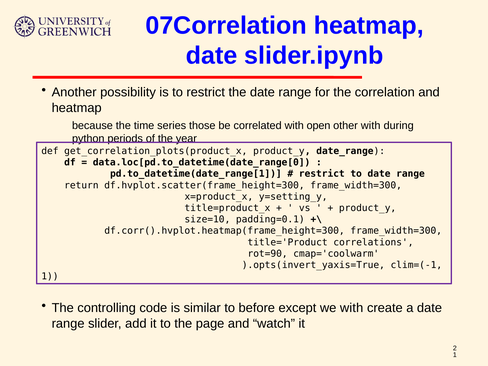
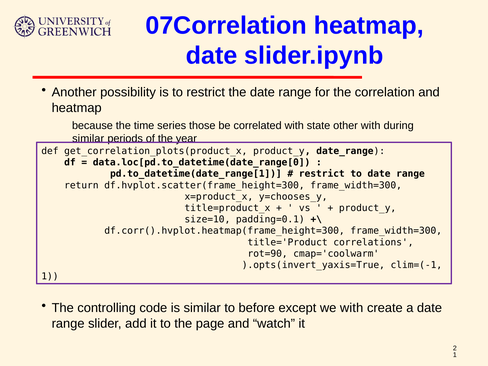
open: open -> state
python at (88, 138): python -> similar
y=setting_y: y=setting_y -> y=chooses_y
